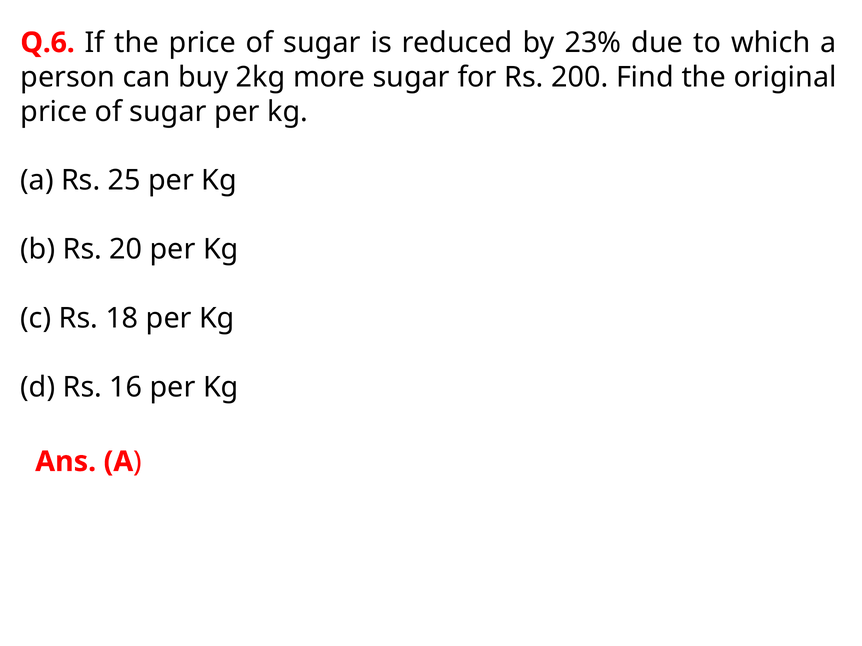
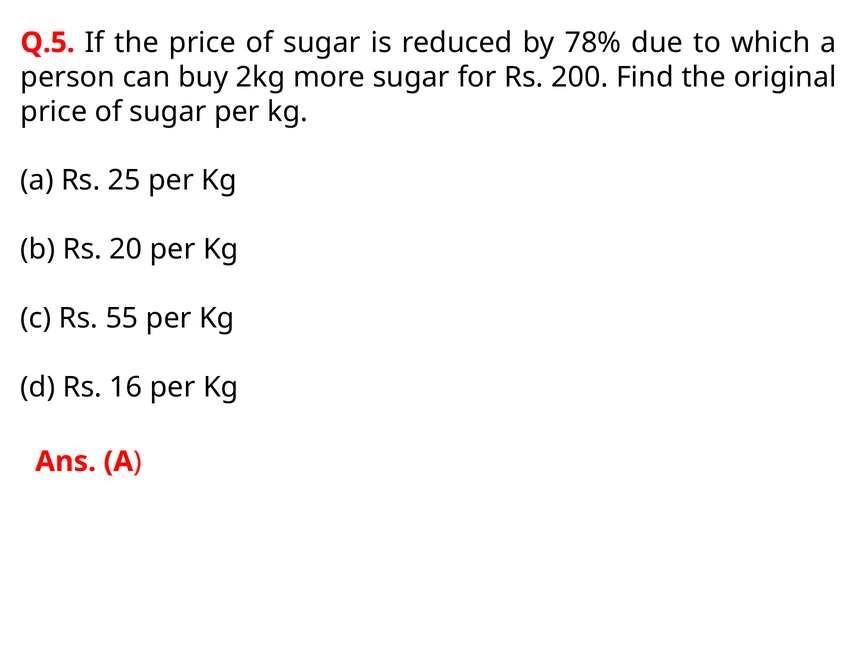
Q.6: Q.6 -> Q.5
23%: 23% -> 78%
18: 18 -> 55
